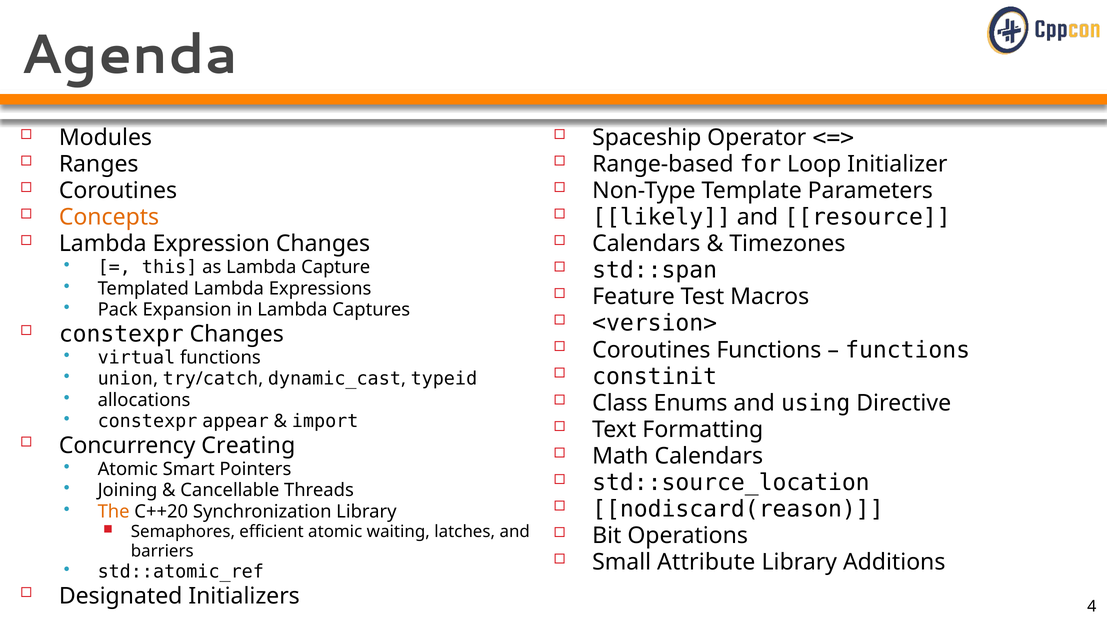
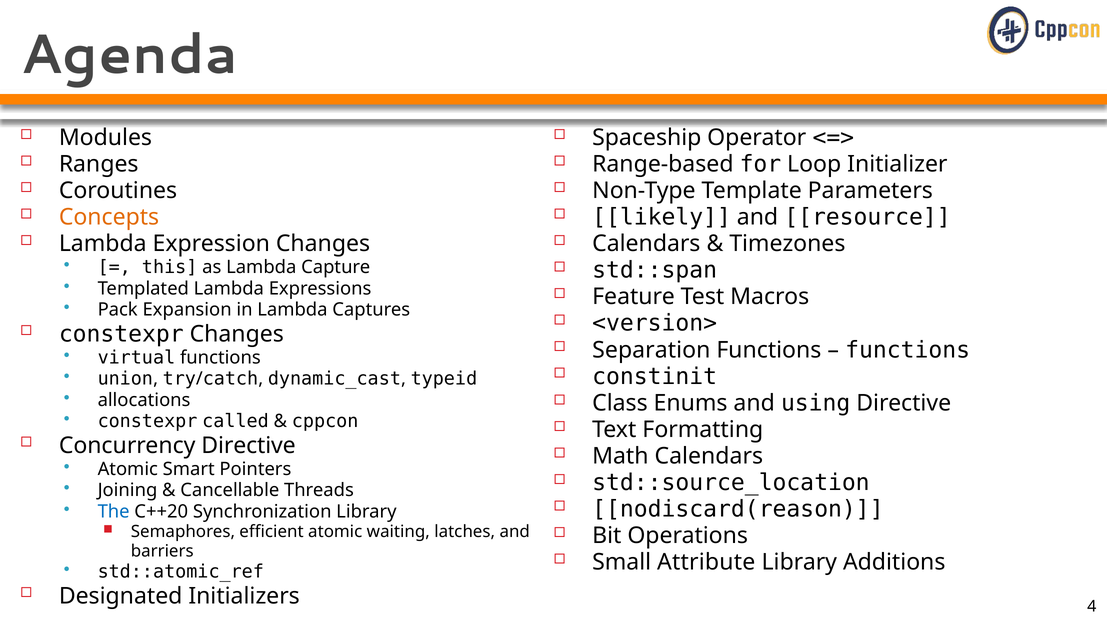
Coroutines at (651, 350): Coroutines -> Separation
appear: appear -> called
import: import -> cppcon
Concurrency Creating: Creating -> Directive
The colour: orange -> blue
